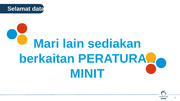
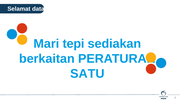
lain: lain -> tepi
MINIT: MINIT -> SATU
